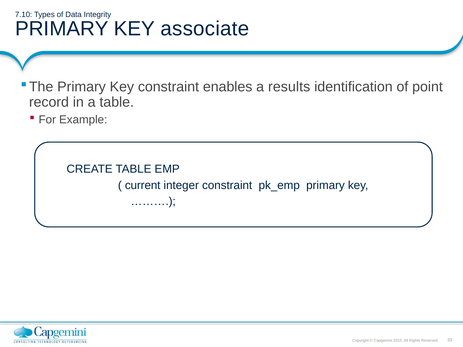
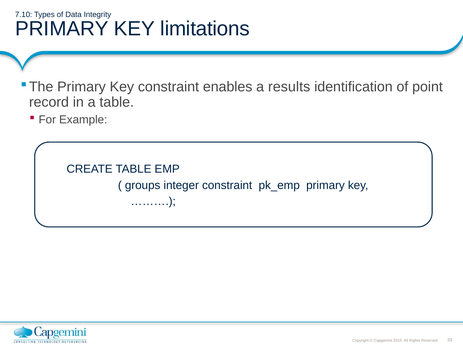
associate: associate -> limitations
current: current -> groups
